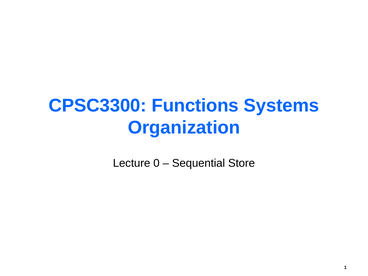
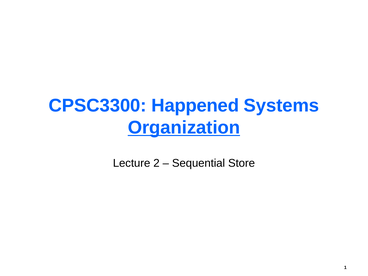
Functions: Functions -> Happened
Organization underline: none -> present
0: 0 -> 2
